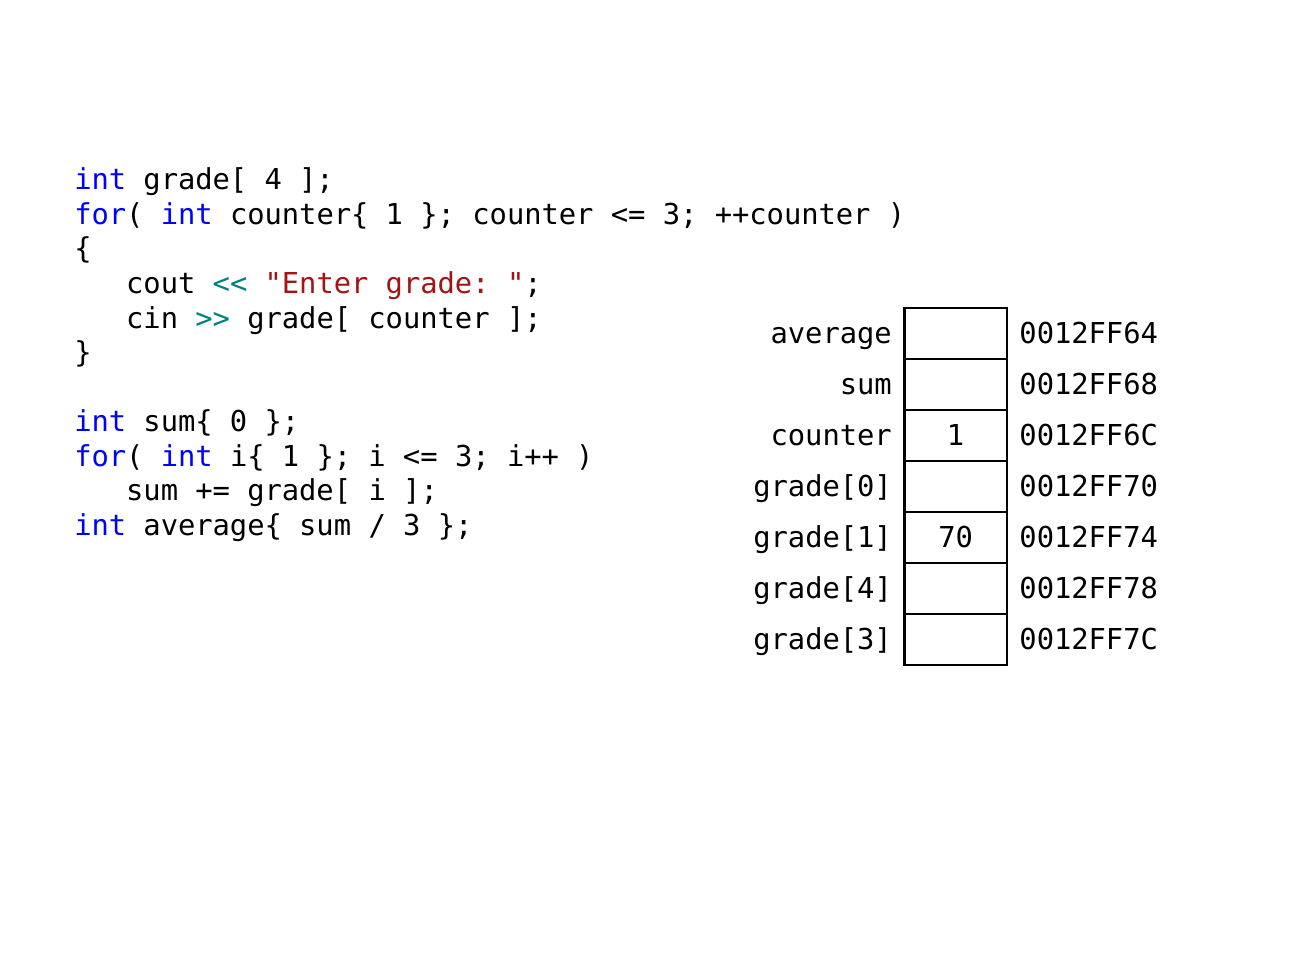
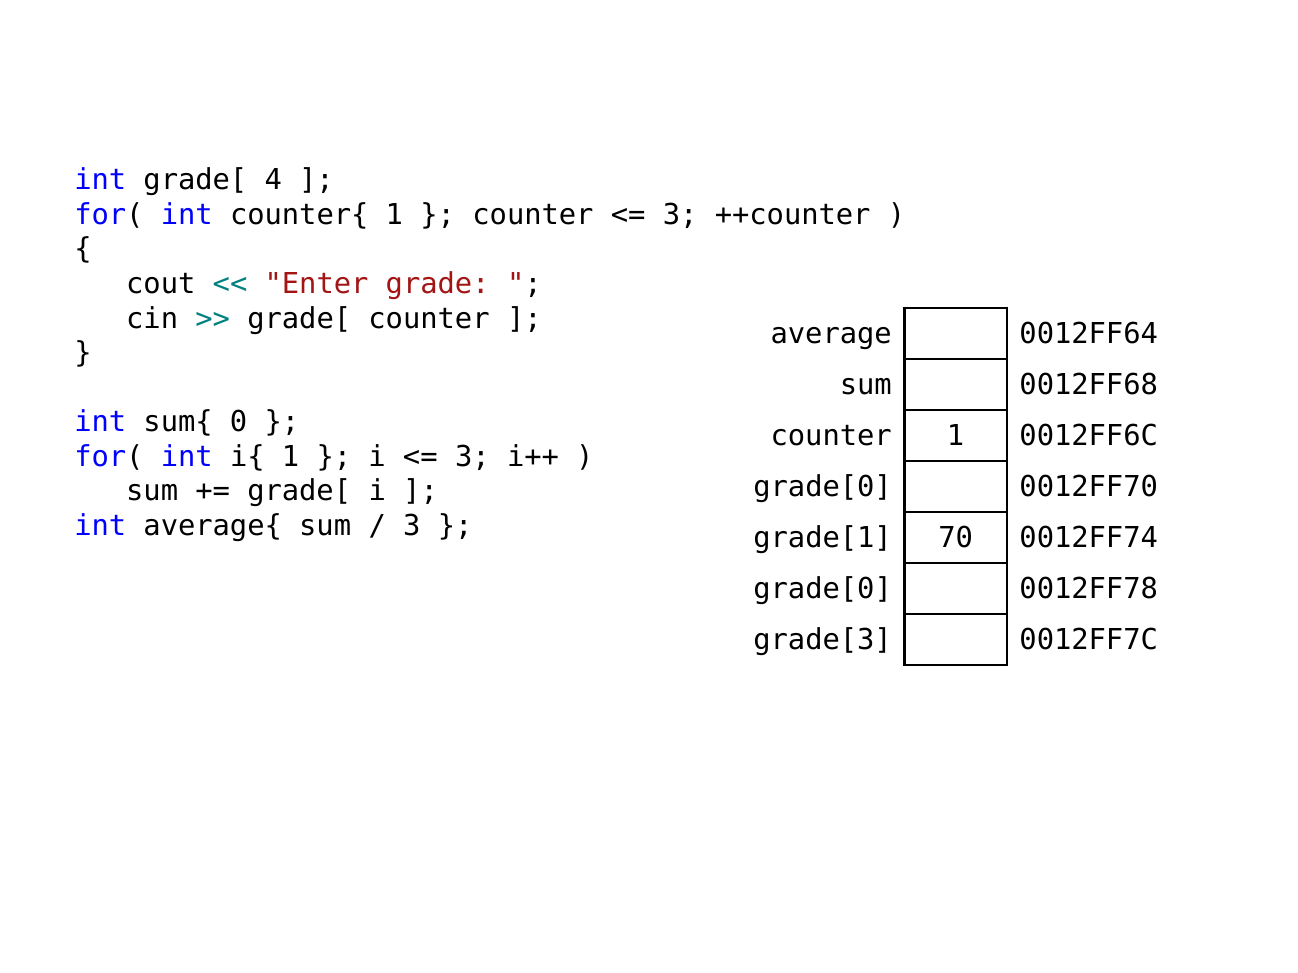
grade[4 at (823, 589): grade[4 -> grade[0
